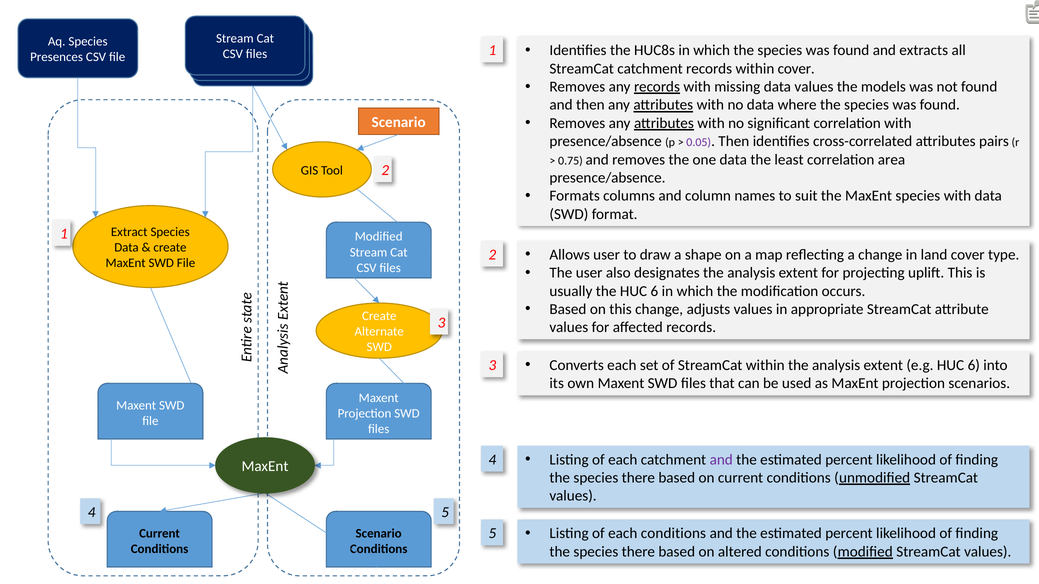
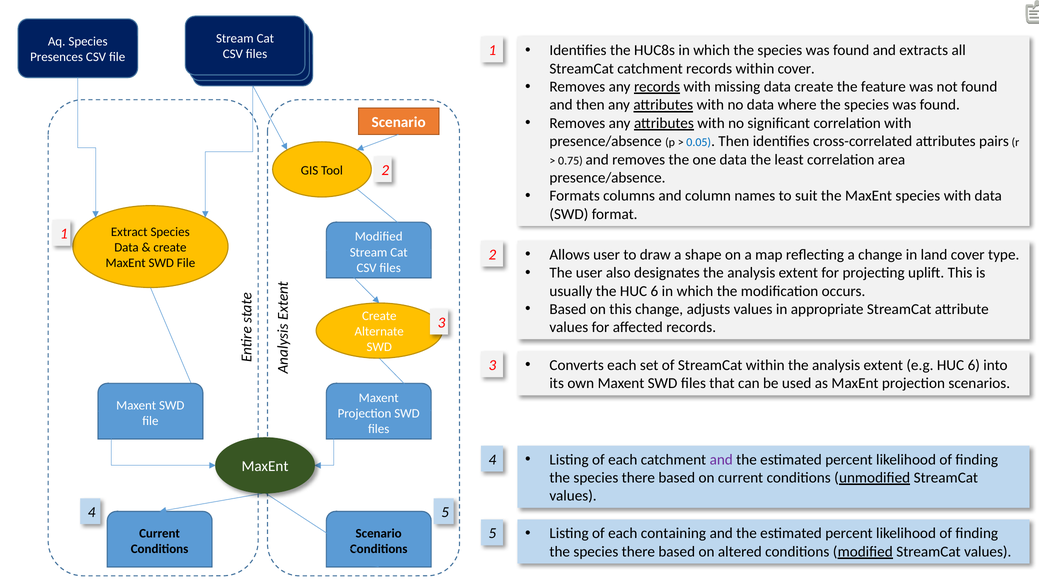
data values: values -> create
models: models -> feature
0.05 colour: purple -> blue
each conditions: conditions -> containing
